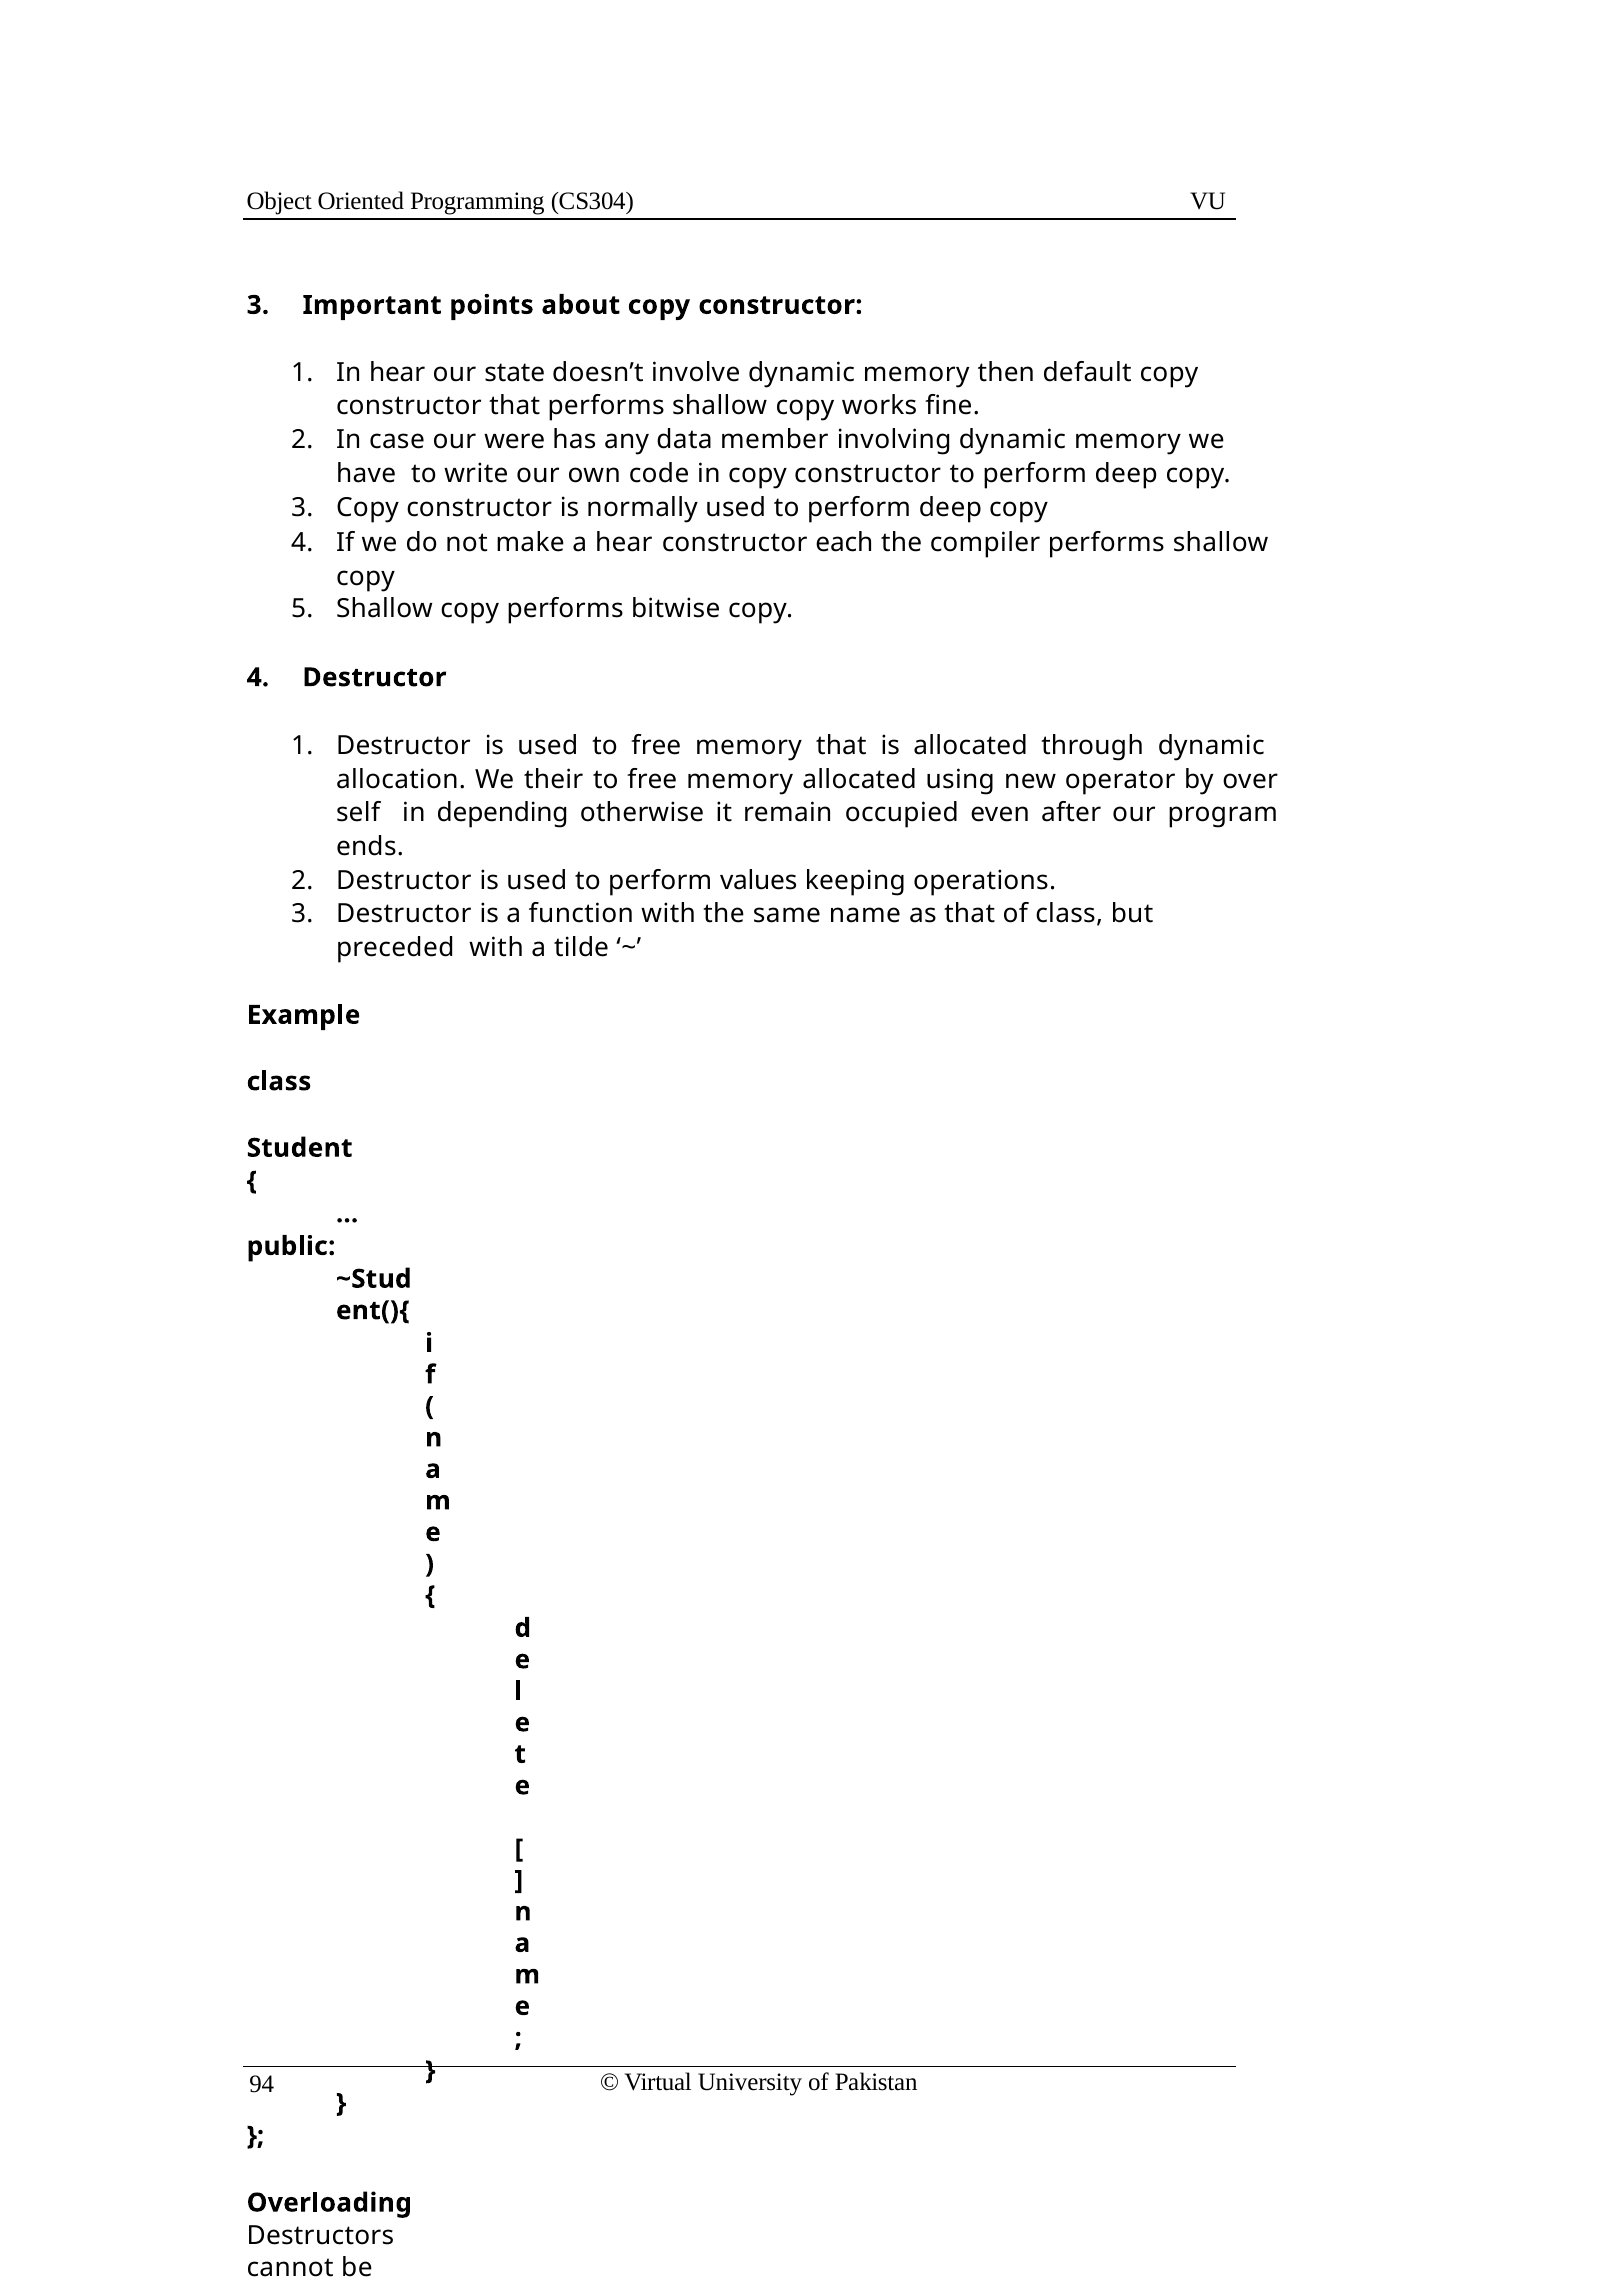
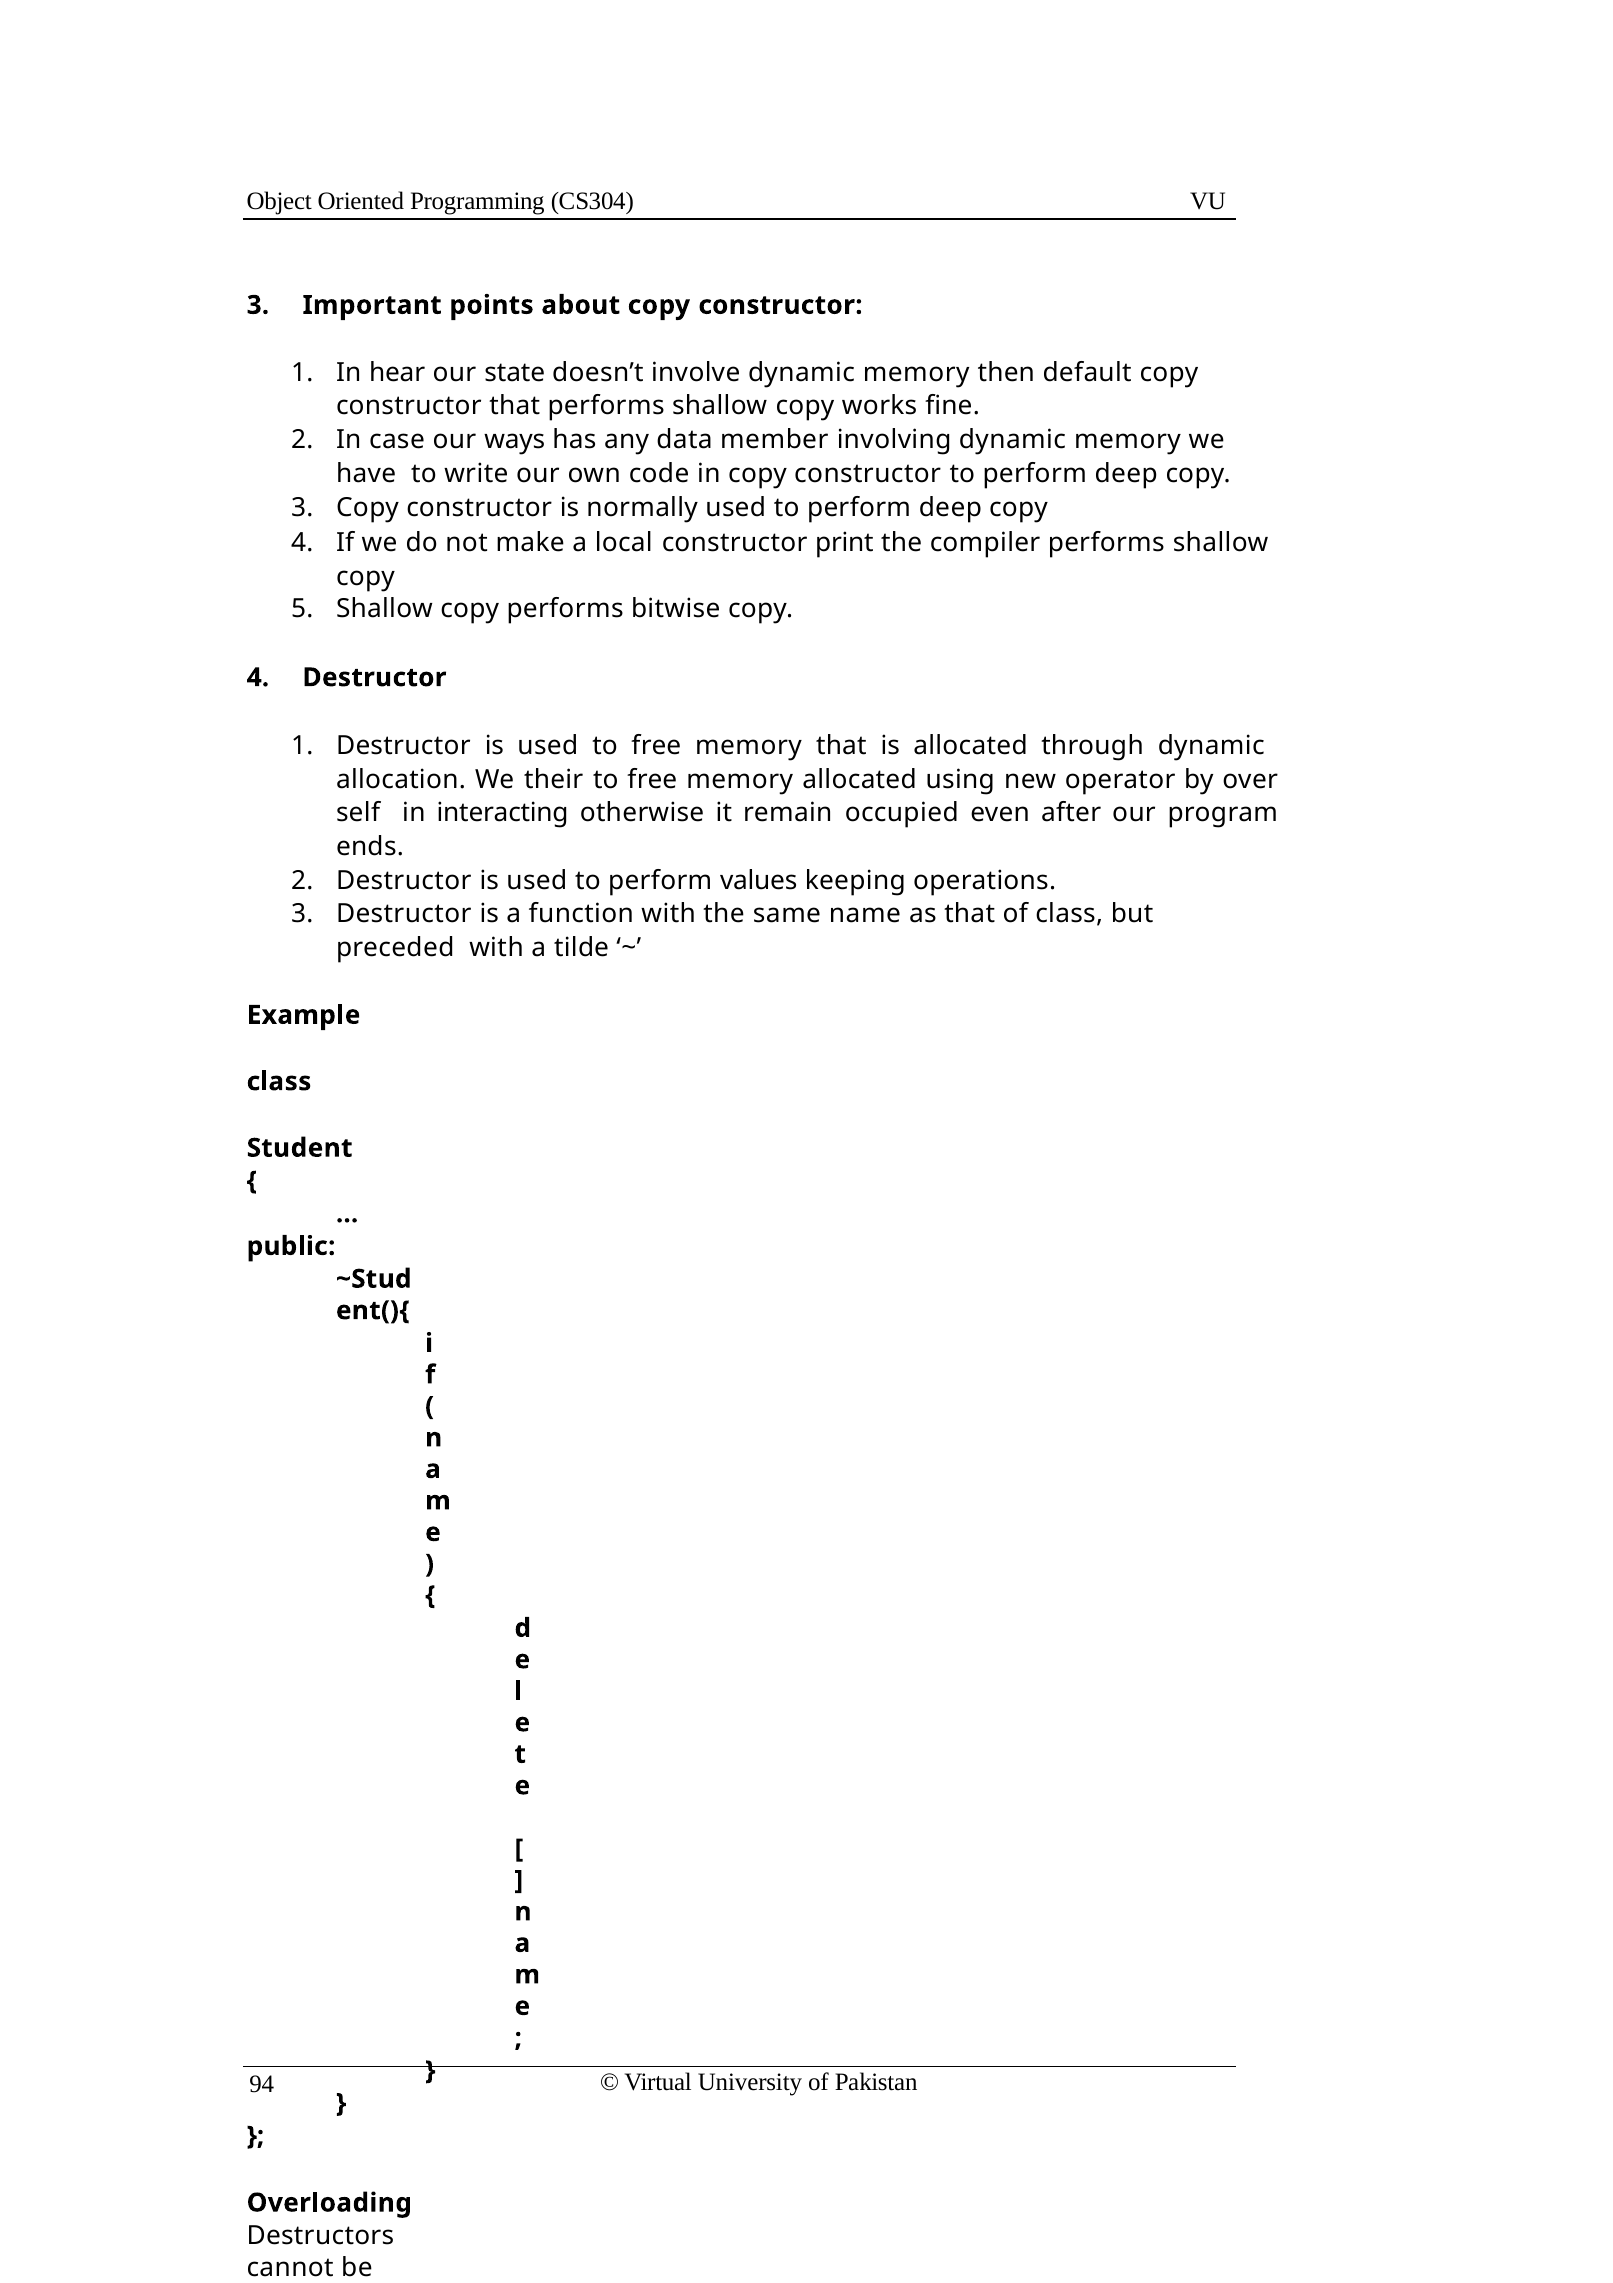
were: were -> ways
a hear: hear -> local
each: each -> print
depending: depending -> interacting
